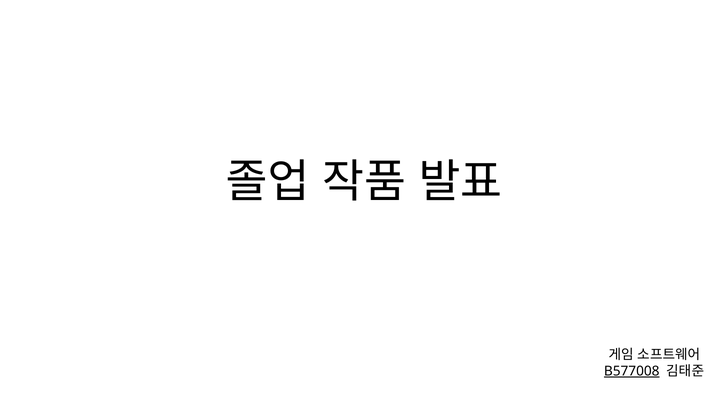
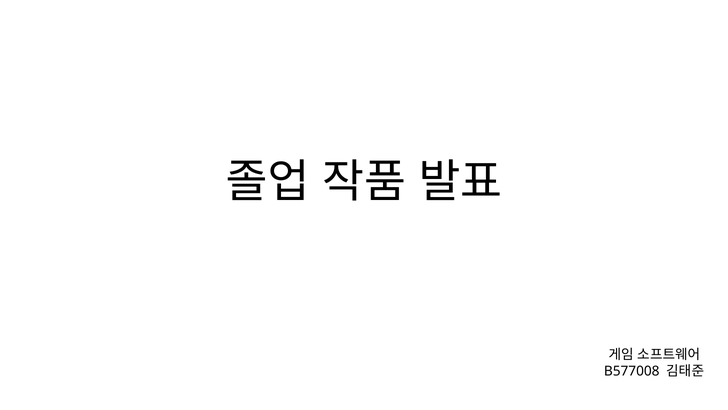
B577008 underline: present -> none
